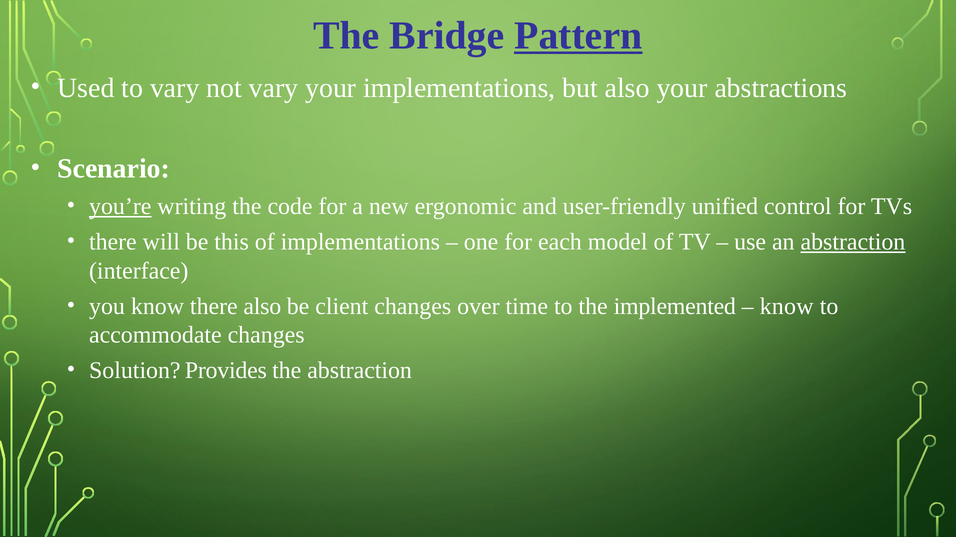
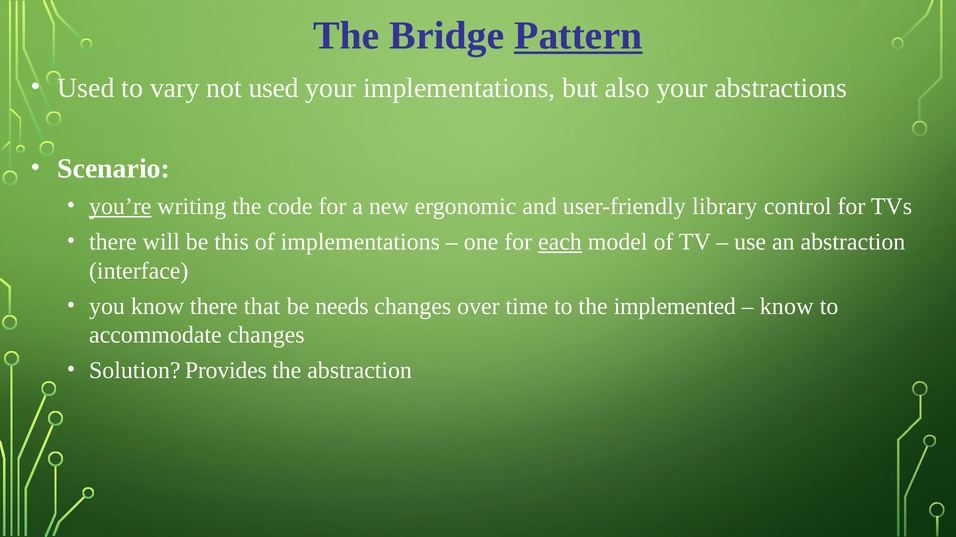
not vary: vary -> used
unified: unified -> library
each underline: none -> present
abstraction at (853, 242) underline: present -> none
there also: also -> that
client: client -> needs
